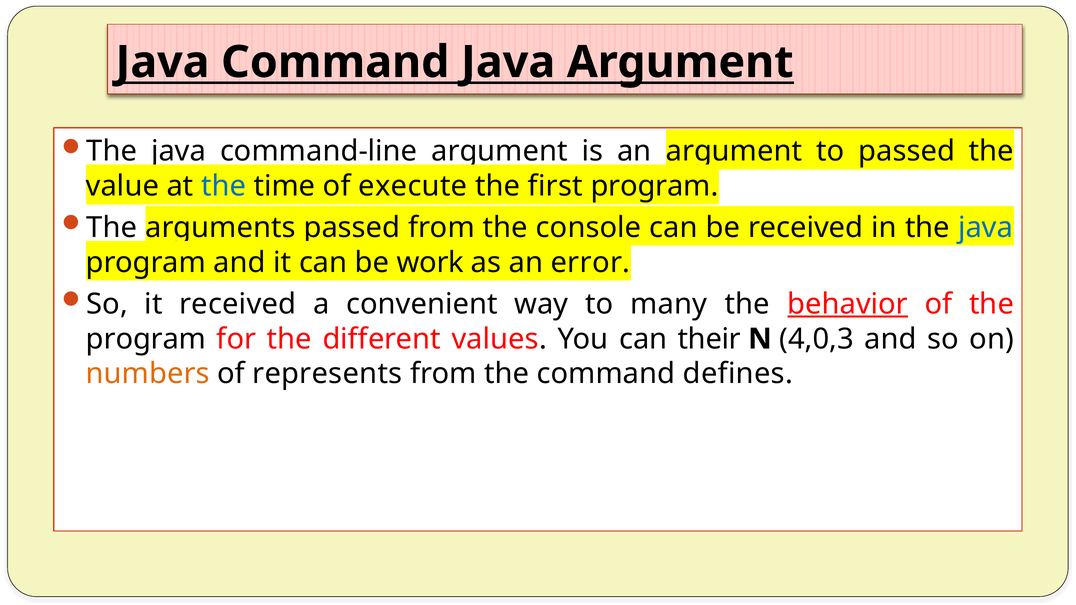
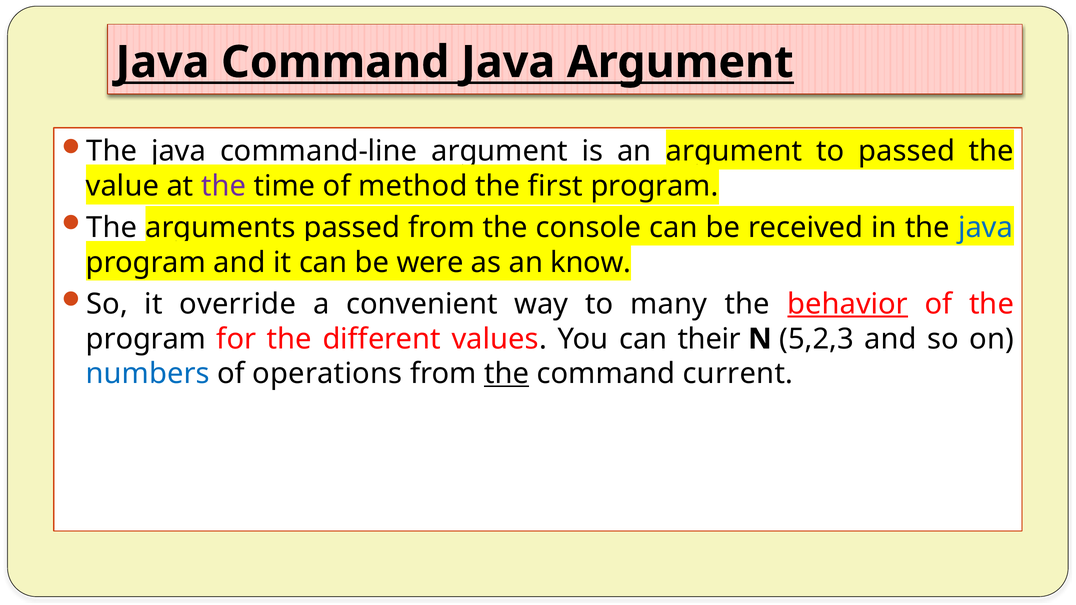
the at (224, 186) colour: blue -> purple
execute: execute -> method
work: work -> were
error: error -> know
it received: received -> override
4,0,3: 4,0,3 -> 5,2,3
numbers colour: orange -> blue
represents: represents -> operations
the at (507, 374) underline: none -> present
defines: defines -> current
